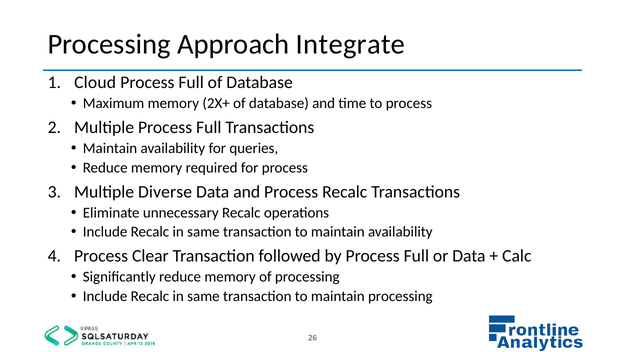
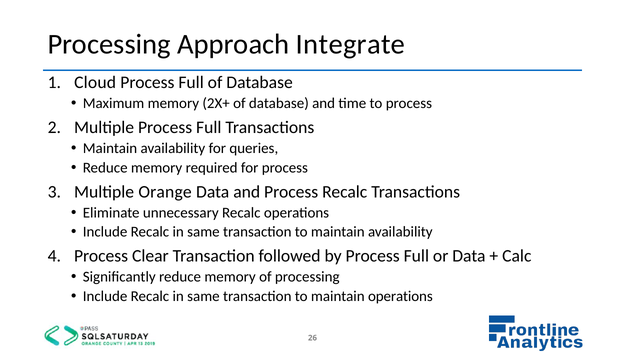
Diverse: Diverse -> Orange
maintain processing: processing -> operations
